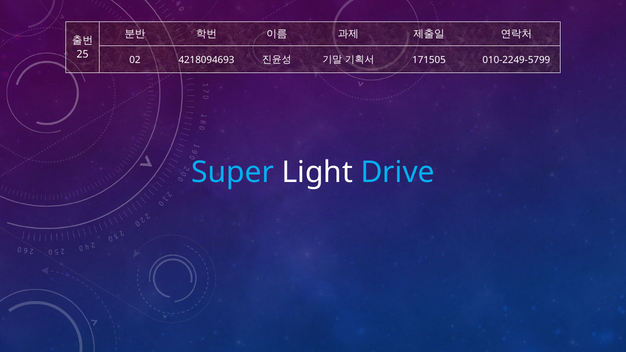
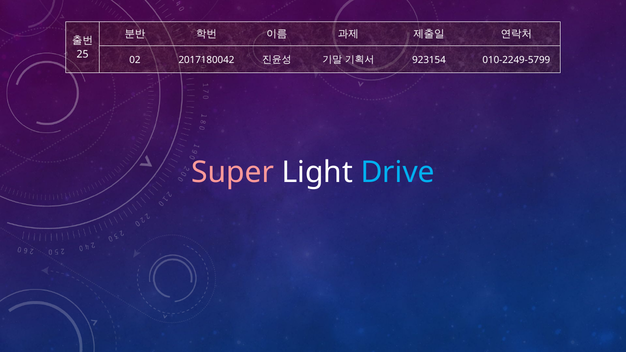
4218094693: 4218094693 -> 2017180042
171505: 171505 -> 923154
Super colour: light blue -> pink
